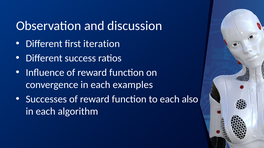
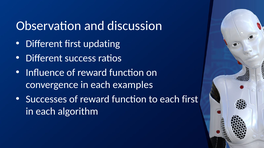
iteration: iteration -> updating
each also: also -> first
